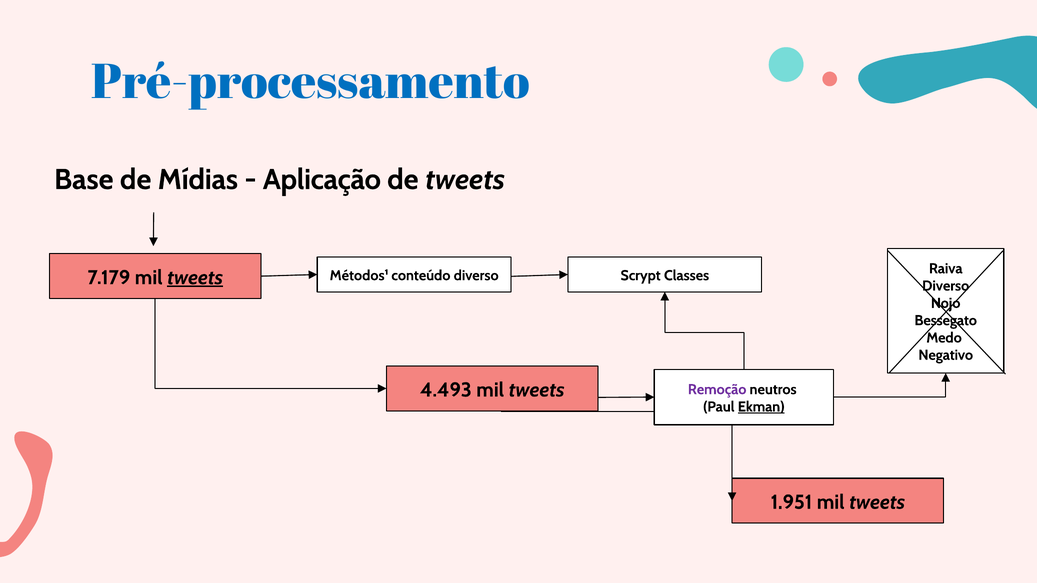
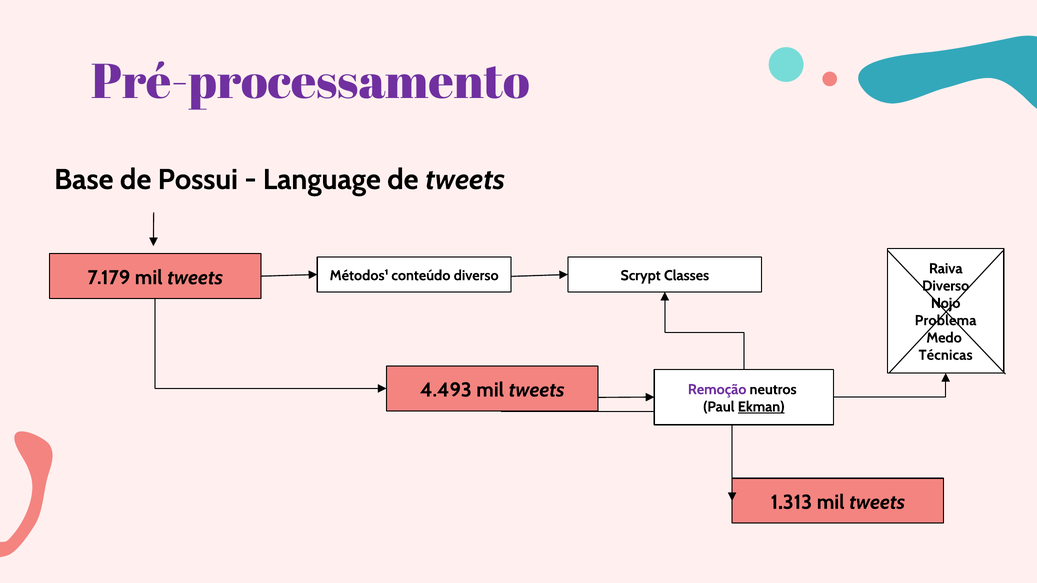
Pré-processamento colour: blue -> purple
Mídias: Mídias -> Possui
Aplicação: Aplicação -> Language
tweets at (195, 278) underline: present -> none
Bessegato: Bessegato -> Problema
Negativo: Negativo -> Técnicas
1.951: 1.951 -> 1.313
